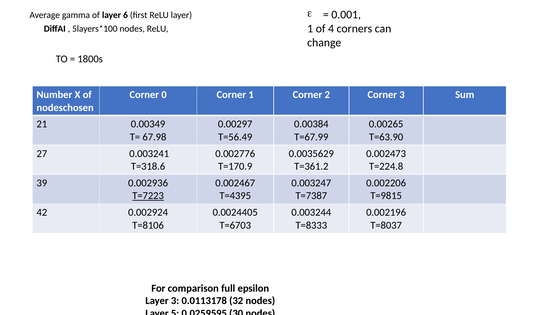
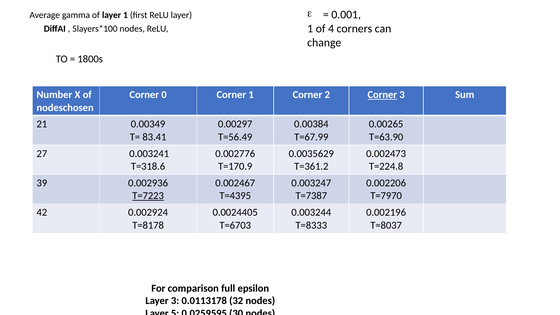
layer 6: 6 -> 1
Corner at (382, 95) underline: none -> present
67.98: 67.98 -> 83.41
T=9815: T=9815 -> T=7970
T=8106: T=8106 -> T=8178
